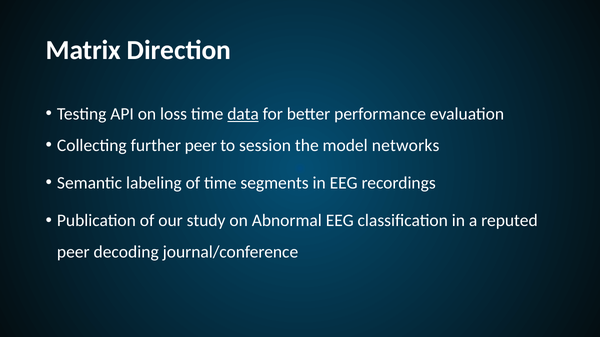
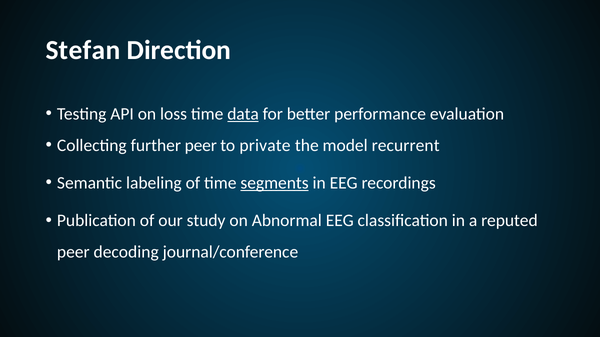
Matrix: Matrix -> Stefan
session: session -> private
networks: networks -> recurrent
segments underline: none -> present
